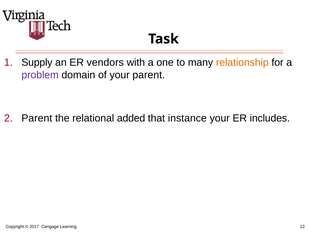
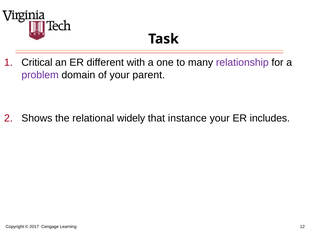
Supply: Supply -> Critical
vendors: vendors -> different
relationship colour: orange -> purple
Parent at (37, 118): Parent -> Shows
added: added -> widely
